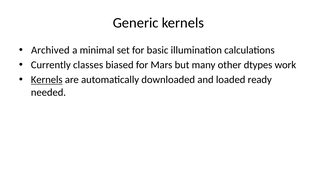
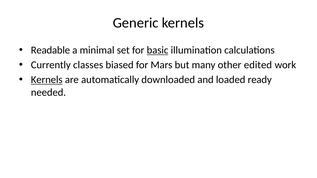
Archived: Archived -> Readable
basic underline: none -> present
dtypes: dtypes -> edited
